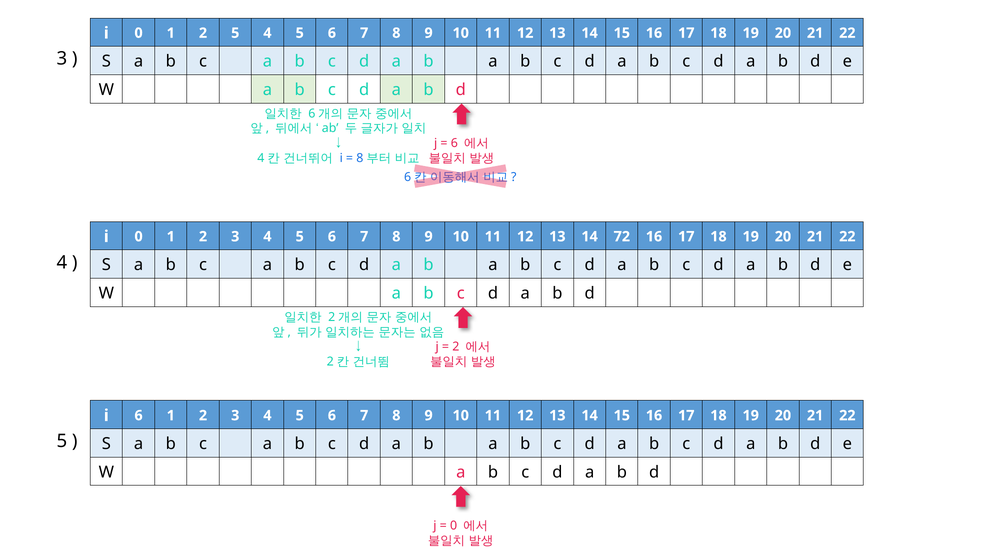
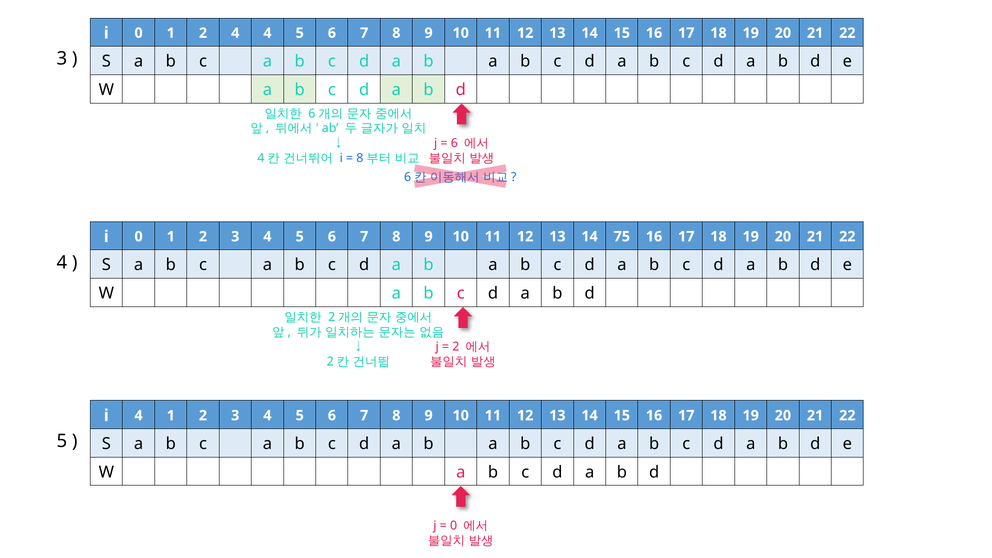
2 5: 5 -> 4
72: 72 -> 75
i 6: 6 -> 4
